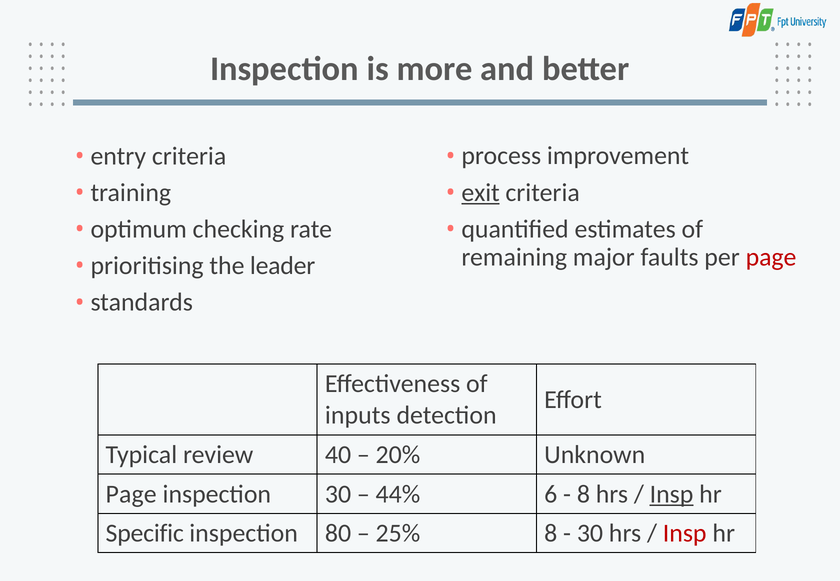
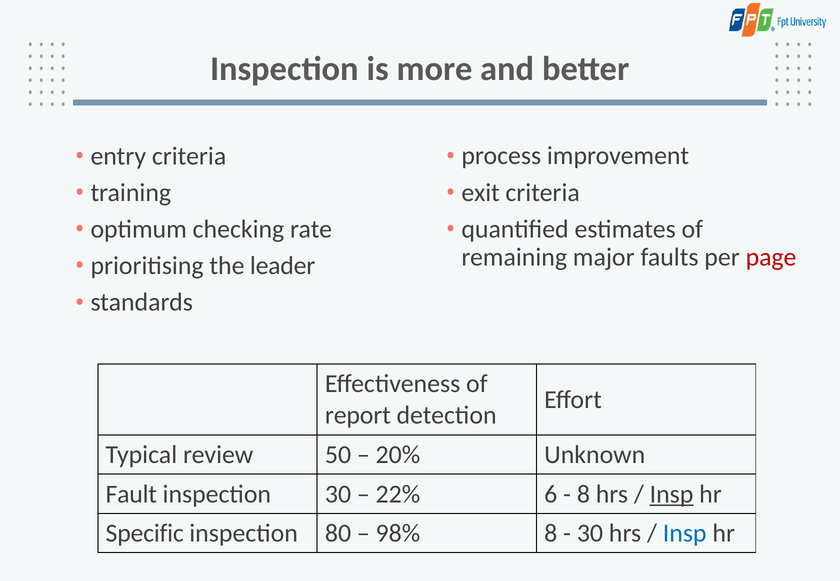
exit underline: present -> none
inputs: inputs -> report
40: 40 -> 50
Page at (131, 494): Page -> Fault
44%: 44% -> 22%
25%: 25% -> 98%
Insp at (685, 534) colour: red -> blue
